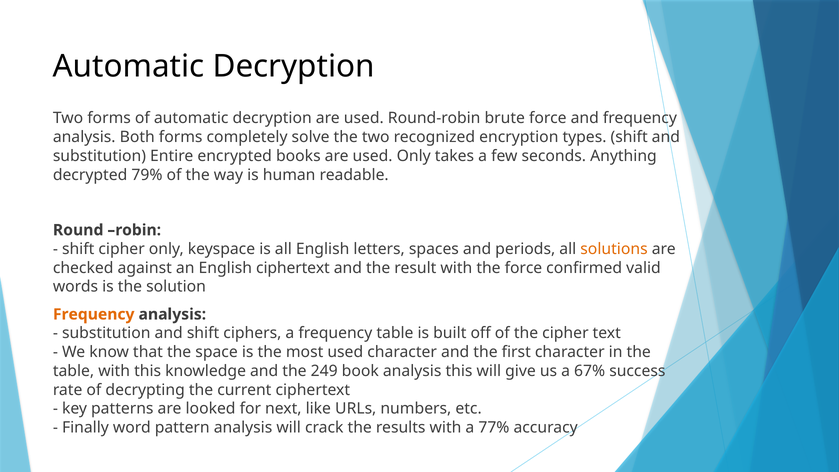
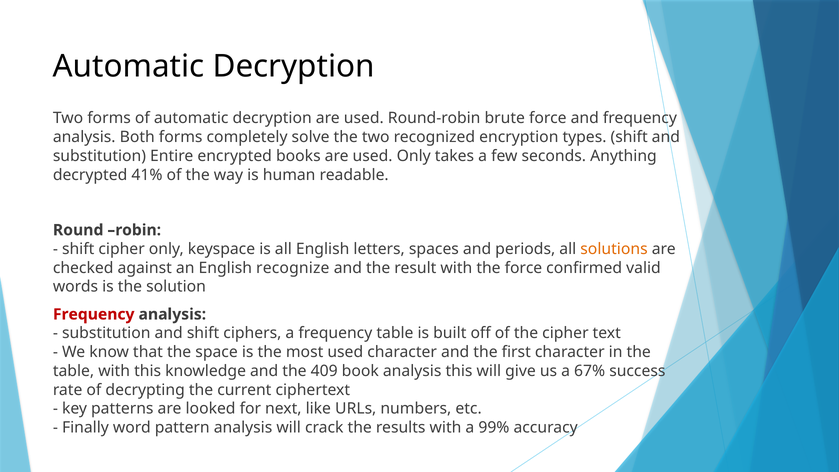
79%: 79% -> 41%
English ciphertext: ciphertext -> recognize
Frequency at (94, 314) colour: orange -> red
249: 249 -> 409
77%: 77% -> 99%
